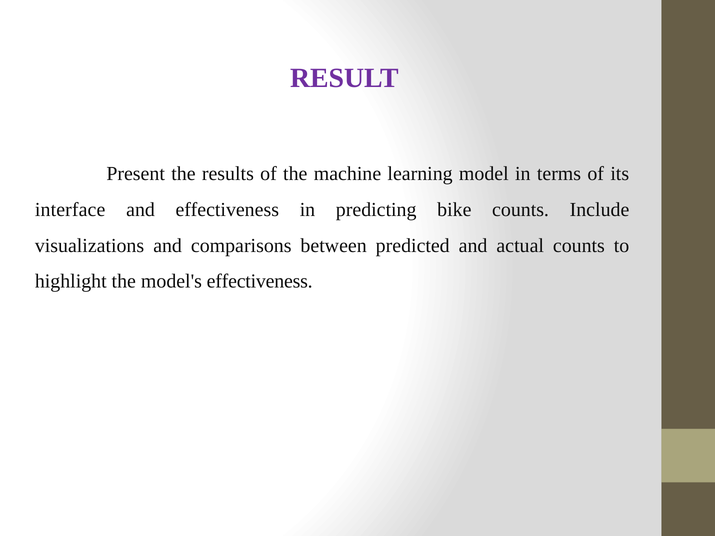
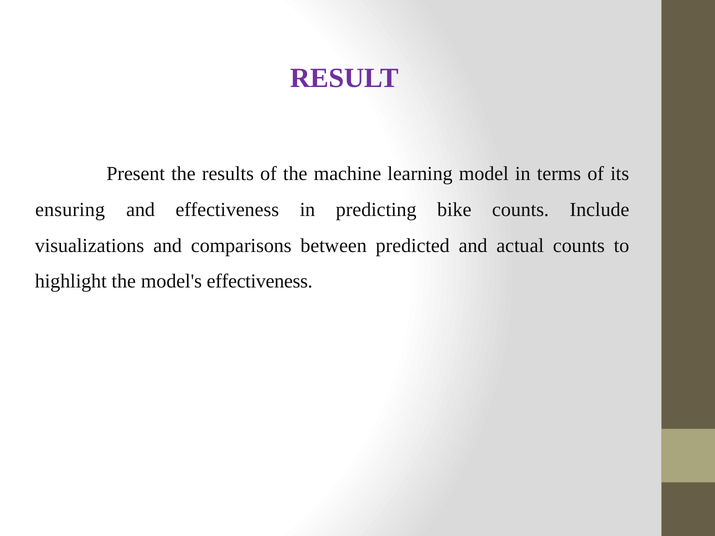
interface: interface -> ensuring
